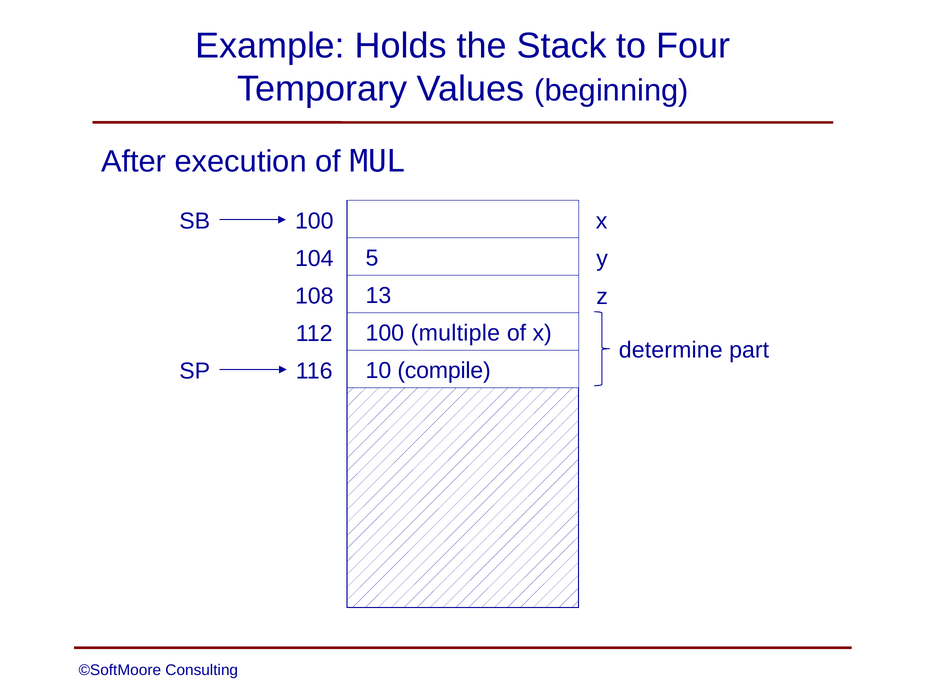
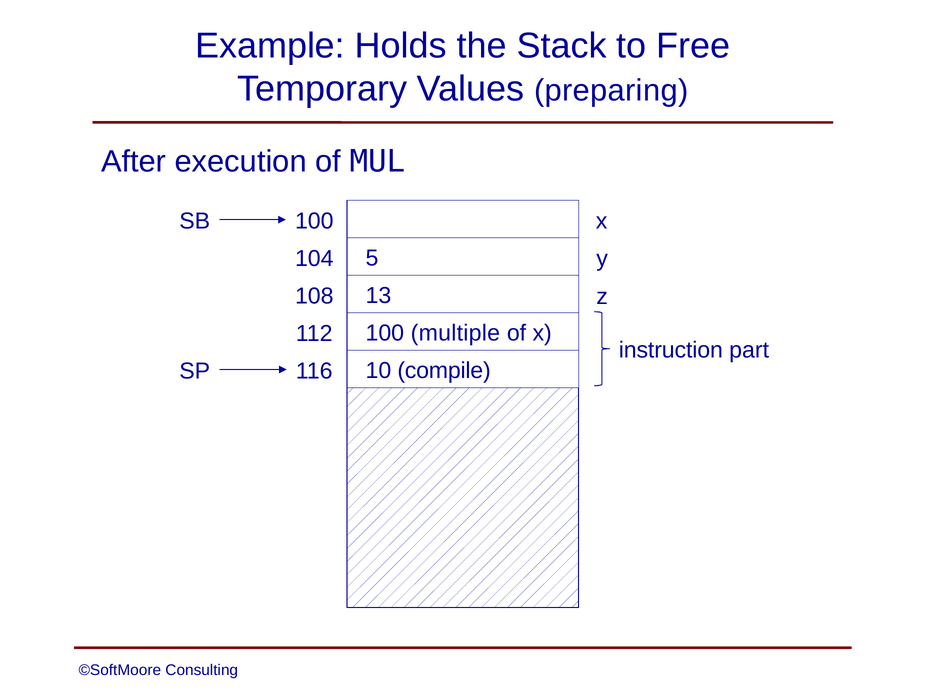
Four: Four -> Free
beginning: beginning -> preparing
determine: determine -> instruction
